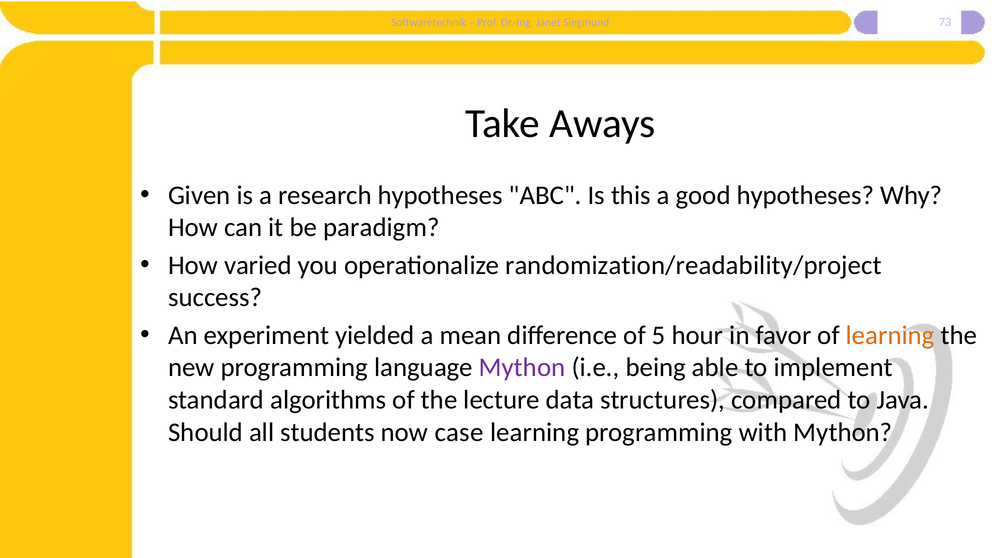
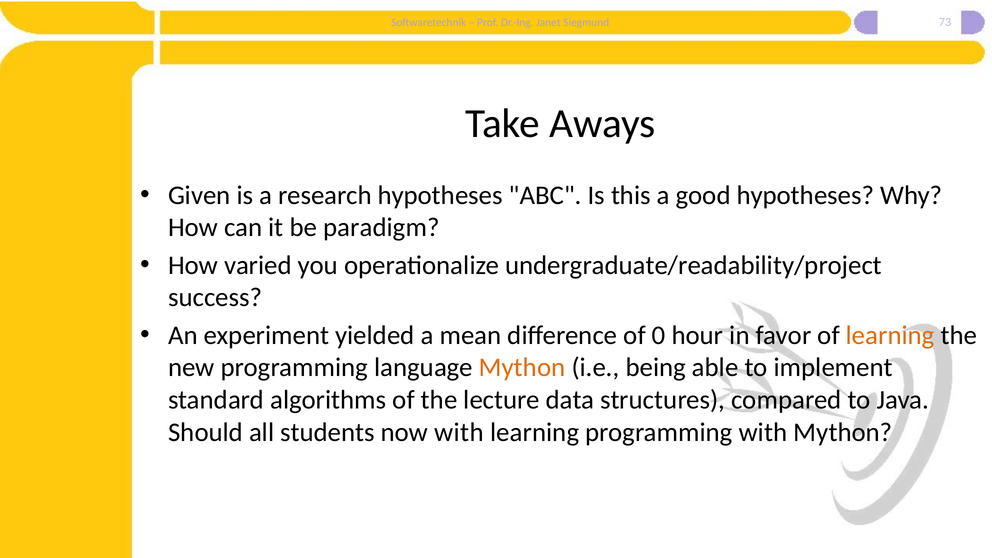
randomization/readability/project: randomization/readability/project -> undergraduate/readability/project
5: 5 -> 0
Mython at (522, 368) colour: purple -> orange
now case: case -> with
